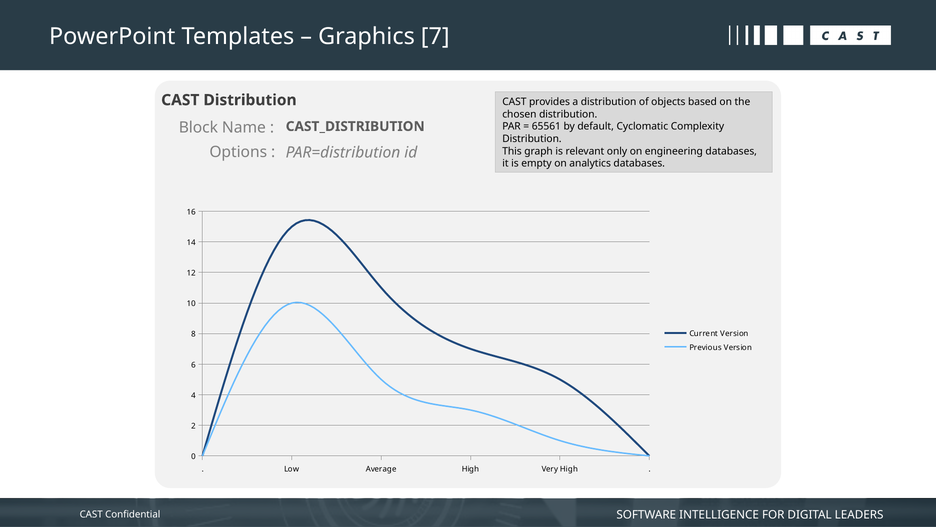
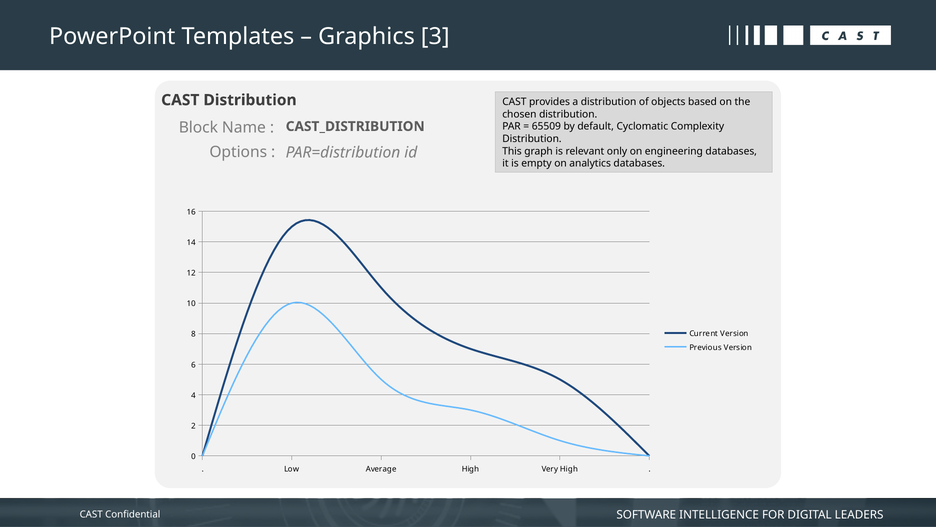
7: 7 -> 3
65561: 65561 -> 65509
